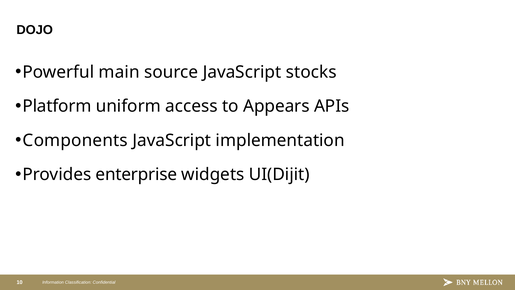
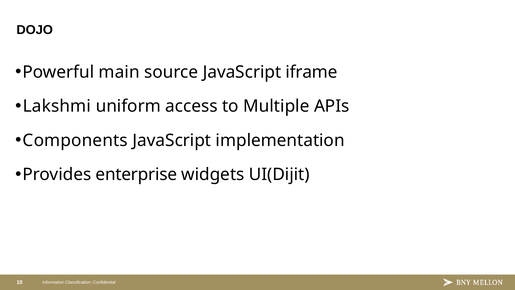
stocks: stocks -> iframe
Platform: Platform -> Lakshmi
Appears: Appears -> Multiple
